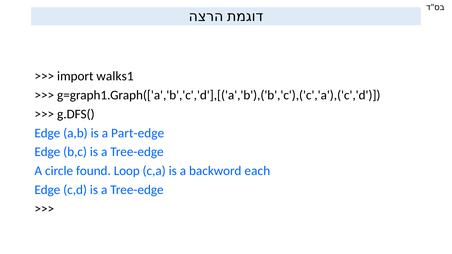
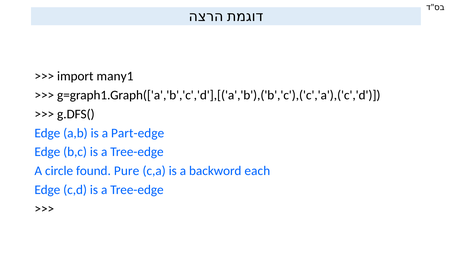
walks1: walks1 -> many1
Loop: Loop -> Pure
